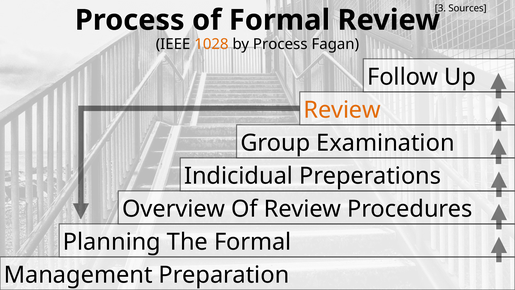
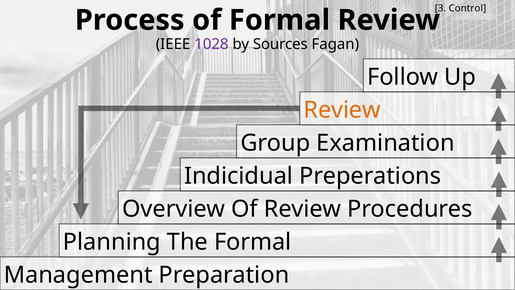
Sources: Sources -> Control
1028 colour: orange -> purple
by Process: Process -> Sources
